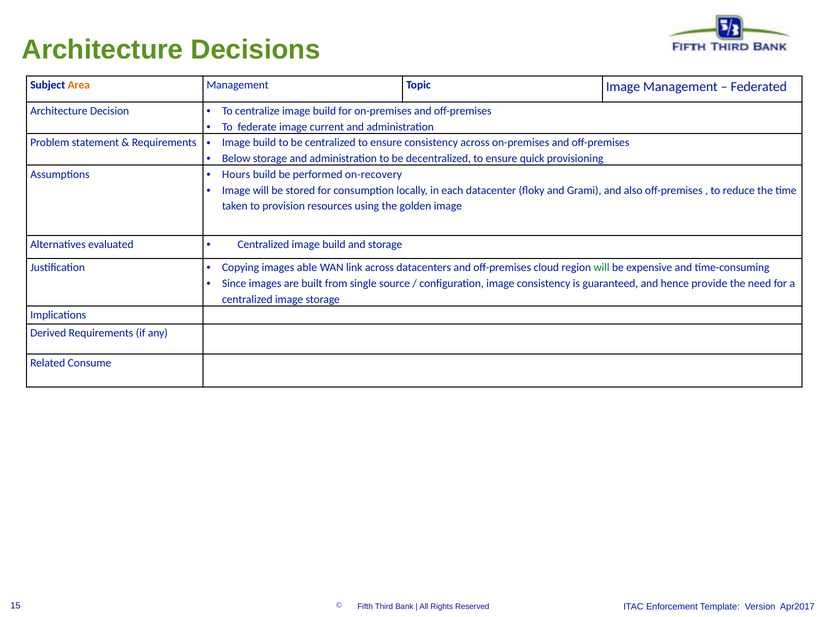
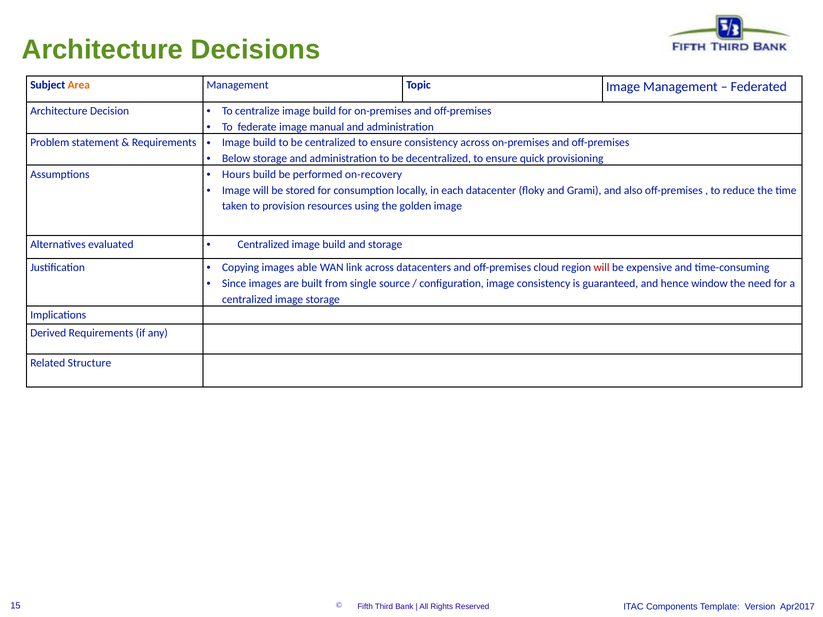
current: current -> manual
will at (602, 268) colour: green -> red
provide: provide -> window
Consume: Consume -> Structure
Enforcement: Enforcement -> Components
